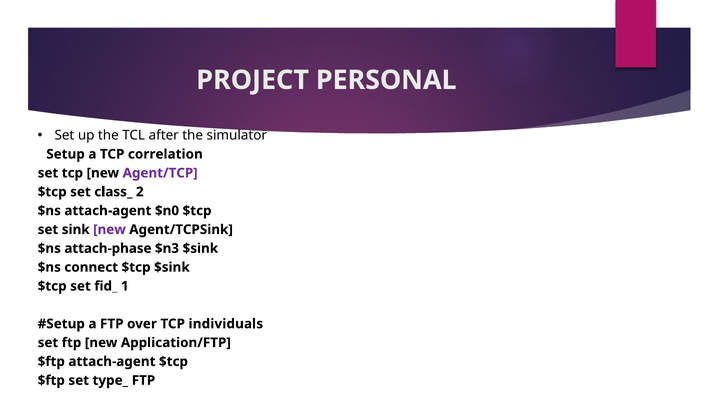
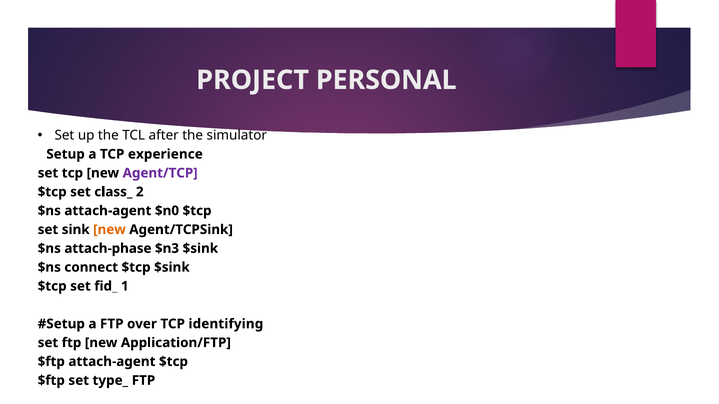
correlation: correlation -> experience
new at (109, 230) colour: purple -> orange
individuals: individuals -> identifying
